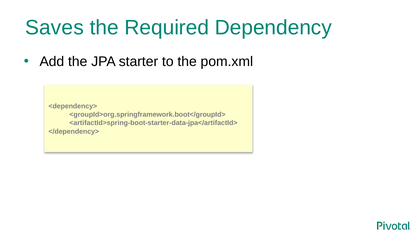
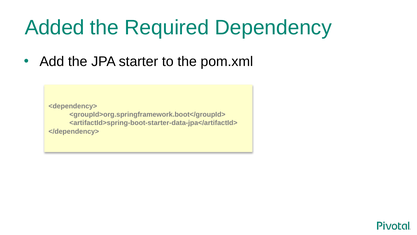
Saves: Saves -> Added
